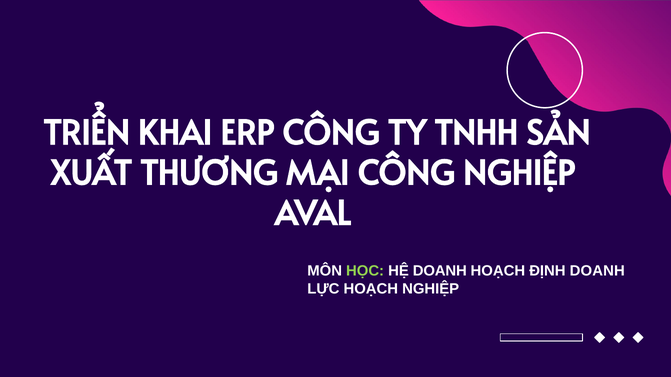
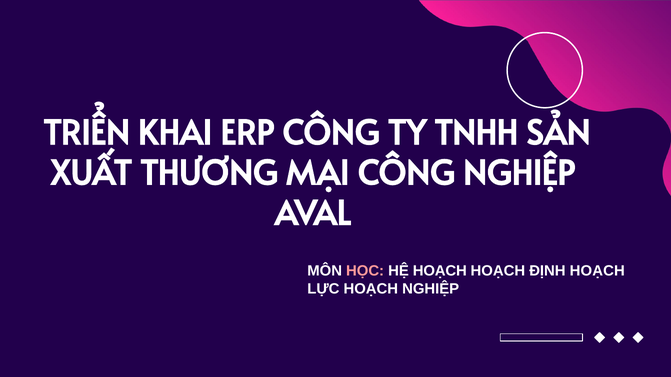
HỌC colour: light green -> pink
HỆ DOANH: DOANH -> HOẠCH
ĐỊNH DOANH: DOANH -> HOẠCH
